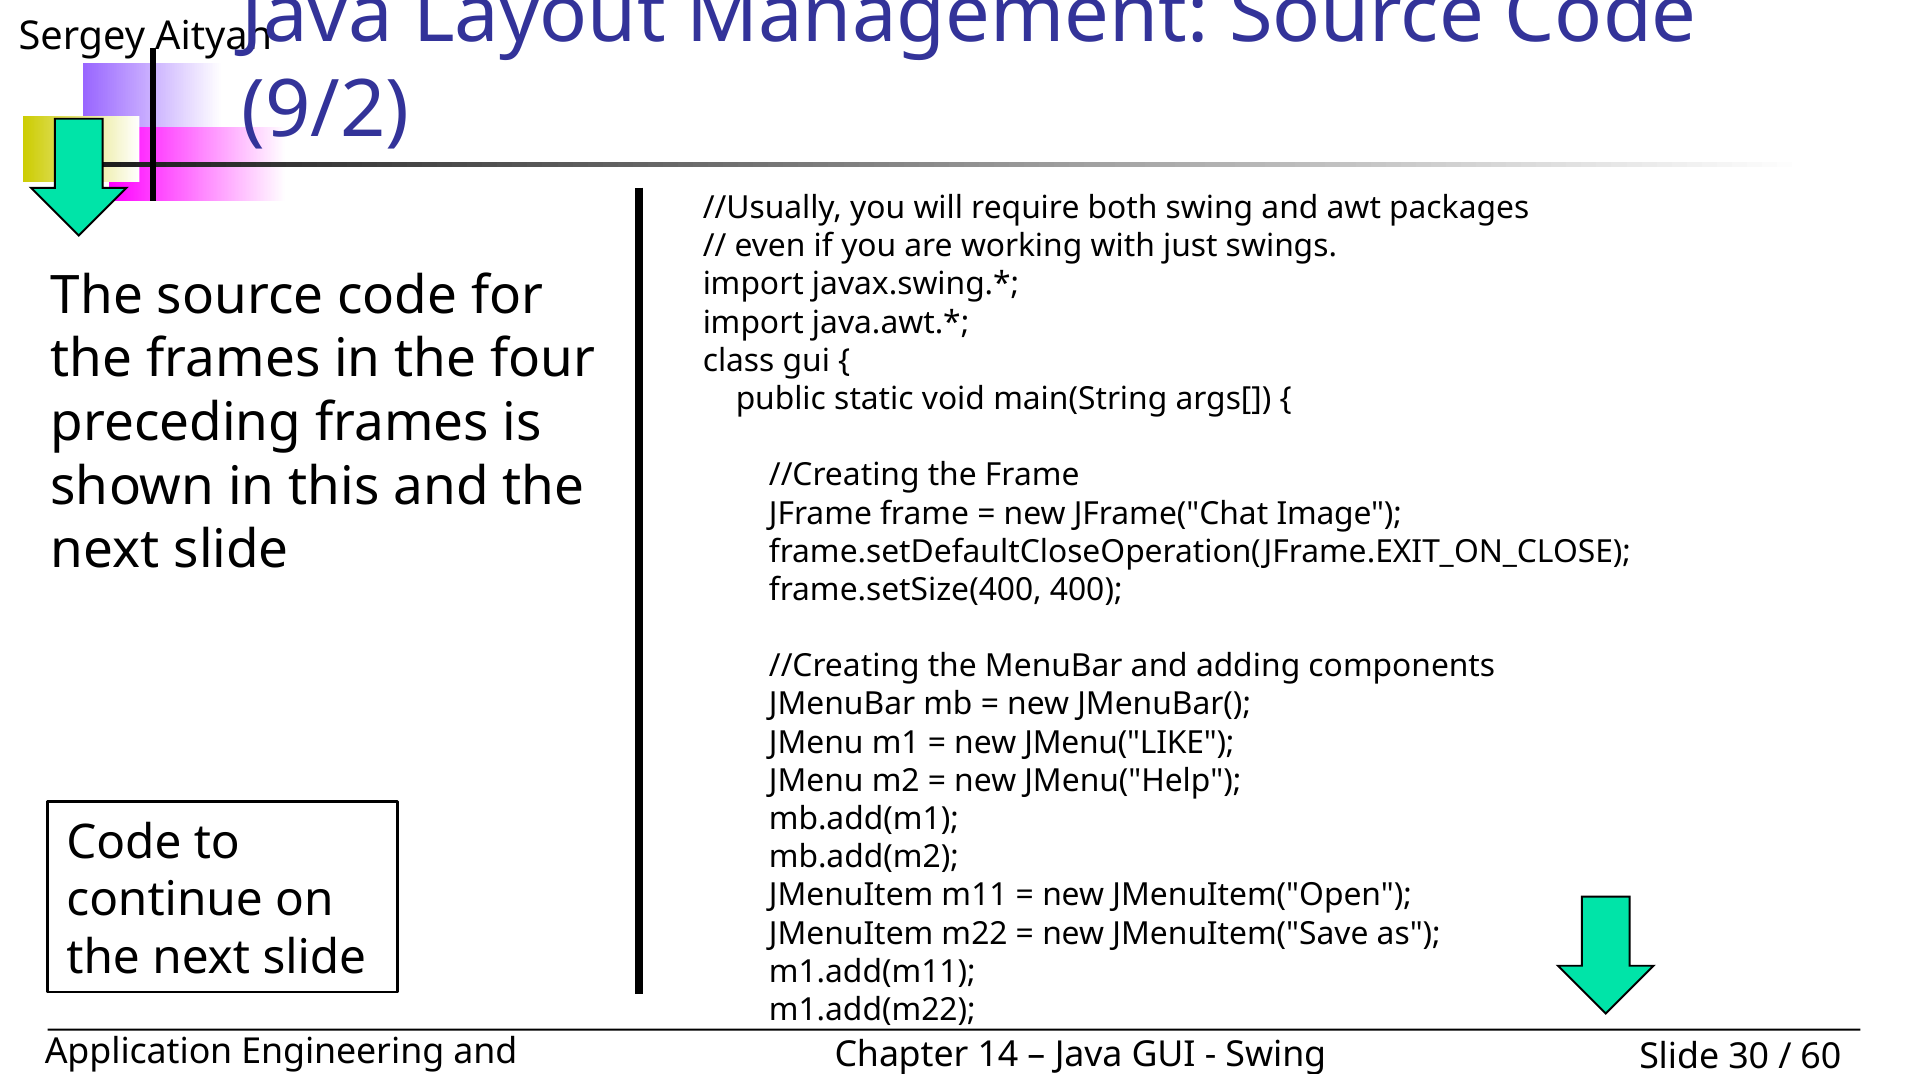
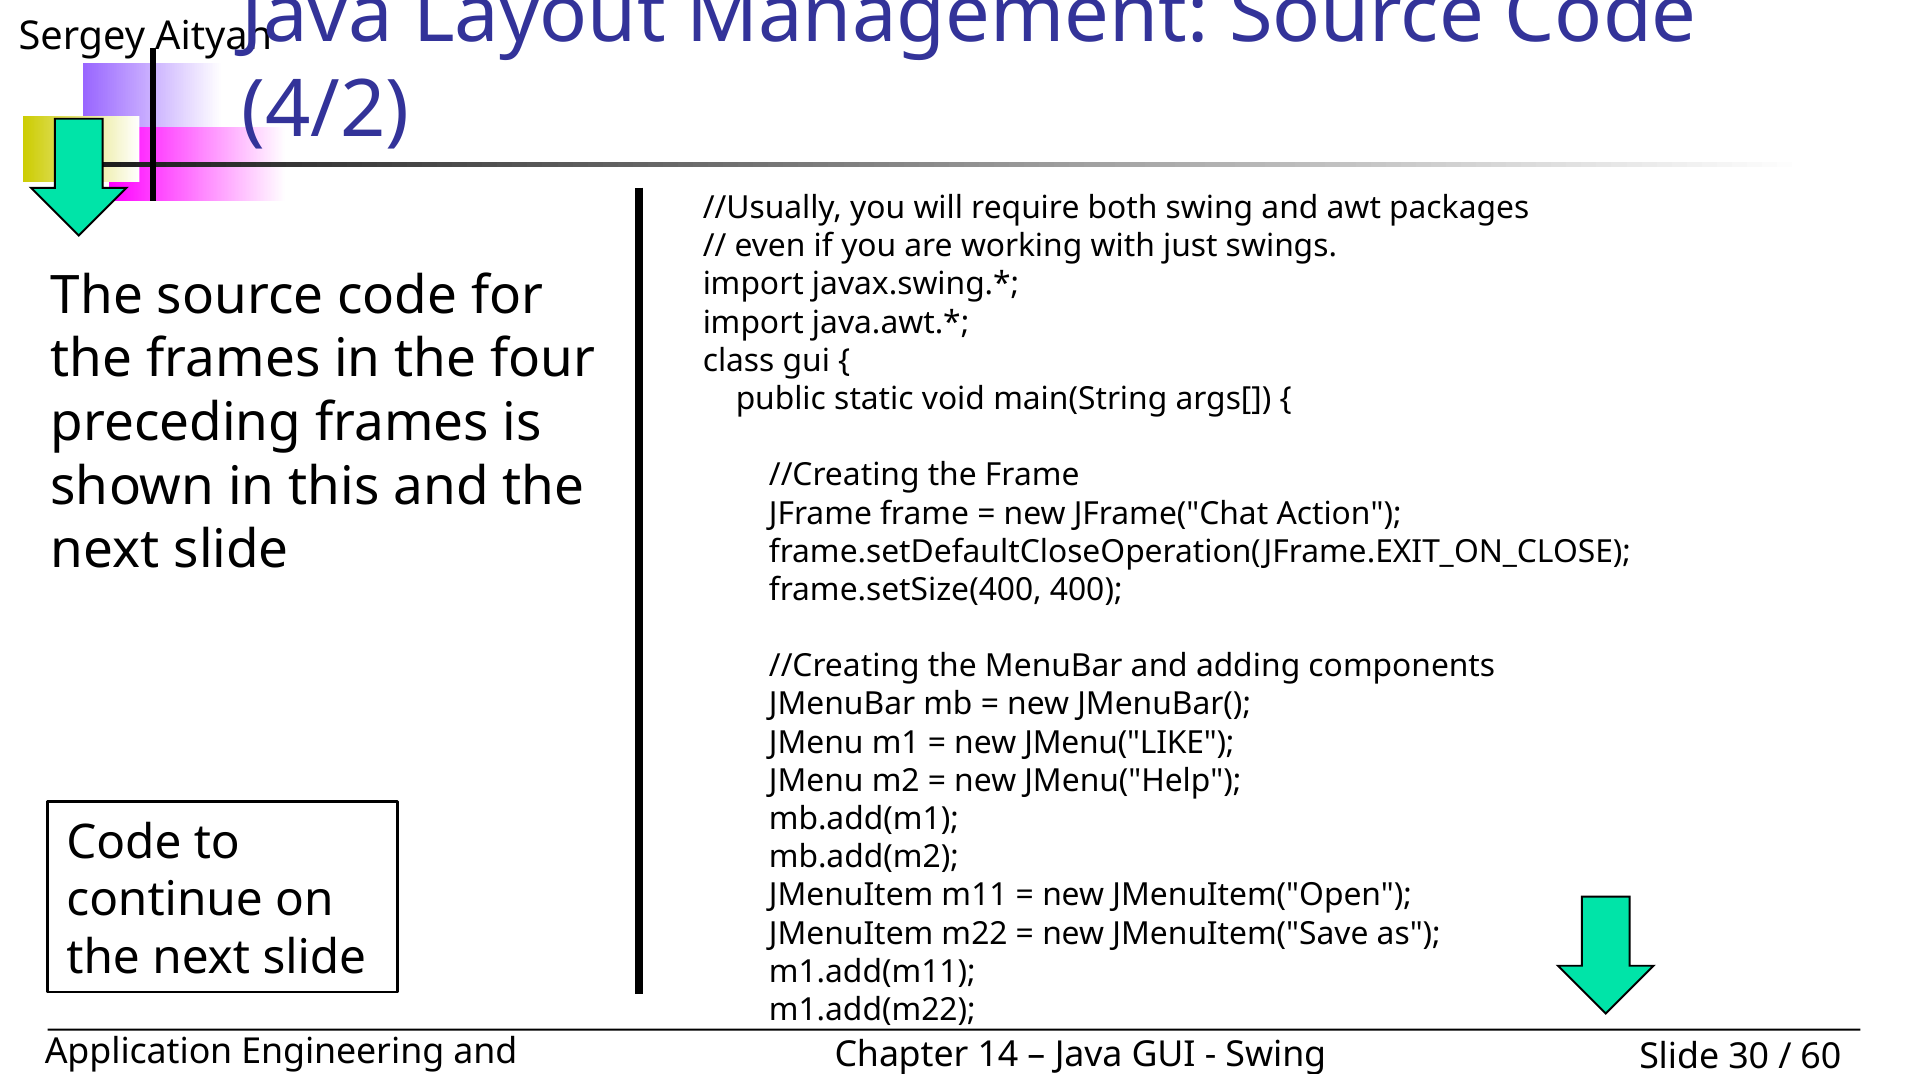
9/2: 9/2 -> 4/2
Image: Image -> Action
